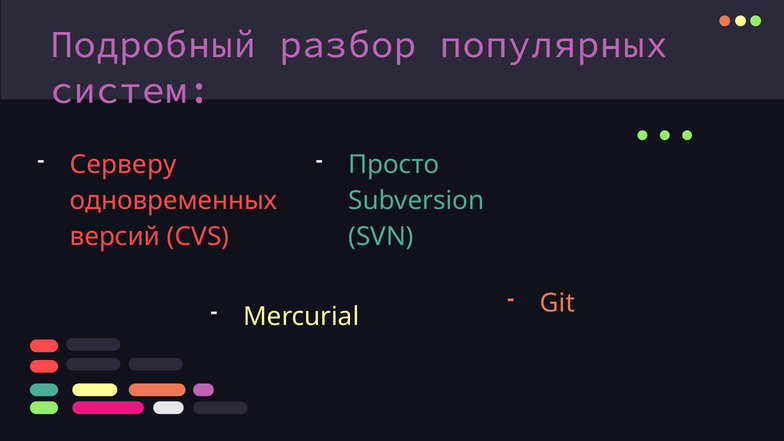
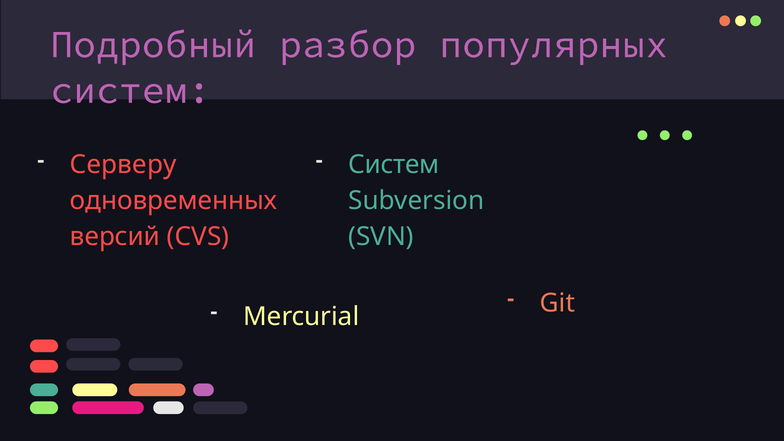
Просто at (394, 165): Просто -> Систем
